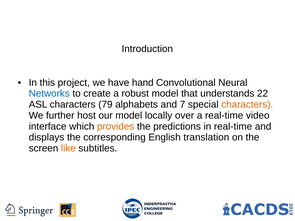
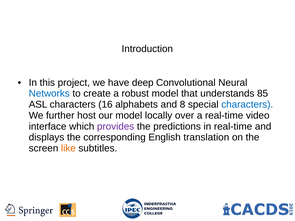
hand: hand -> deep
22: 22 -> 85
79: 79 -> 16
7: 7 -> 8
characters at (247, 105) colour: orange -> blue
provides colour: orange -> purple
